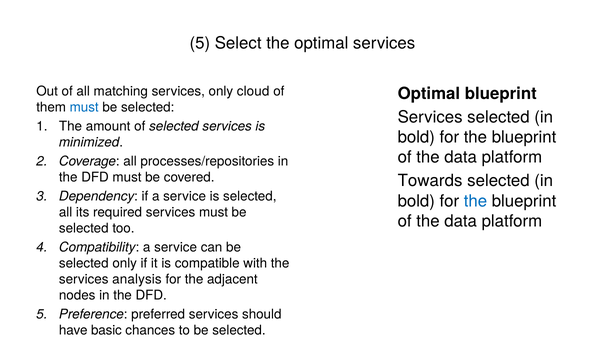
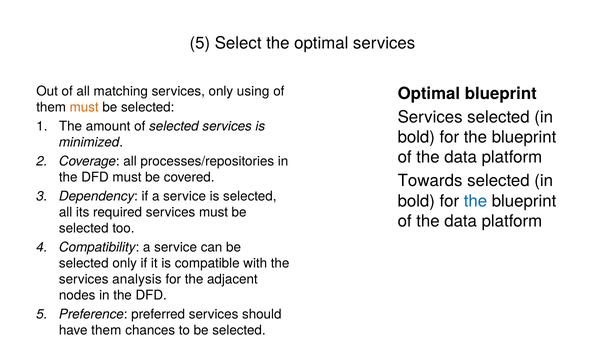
cloud: cloud -> using
must at (84, 108) colour: blue -> orange
have basic: basic -> them
